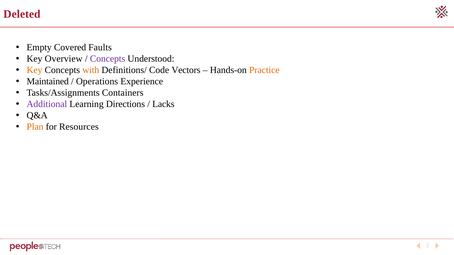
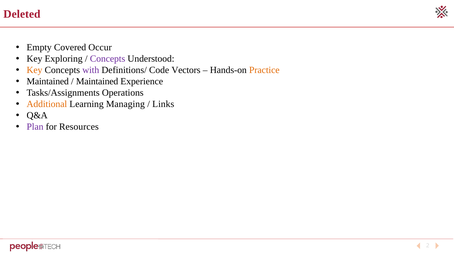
Faults: Faults -> Occur
Overview: Overview -> Exploring
with colour: orange -> purple
Operations at (97, 82): Operations -> Maintained
Containers: Containers -> Operations
Additional colour: purple -> orange
Directions: Directions -> Managing
Lacks: Lacks -> Links
Plan colour: orange -> purple
